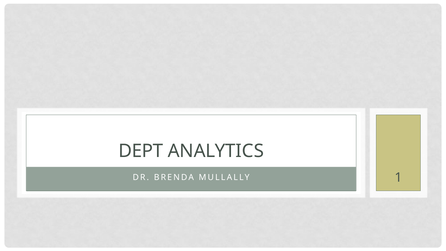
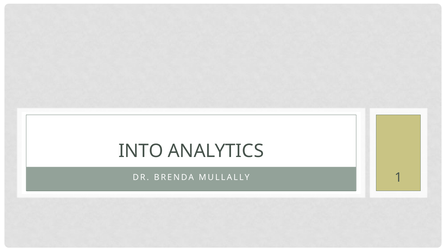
DEPT: DEPT -> INTO
